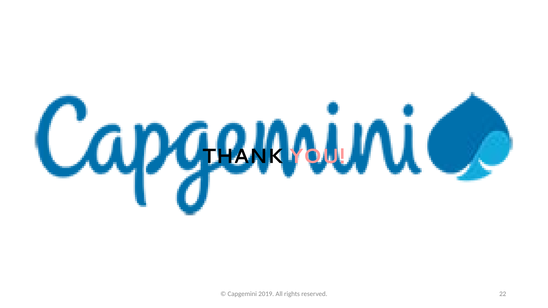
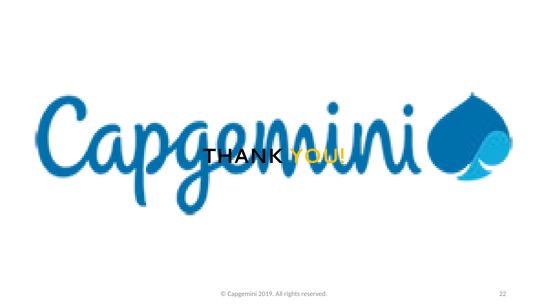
YOU colour: pink -> yellow
